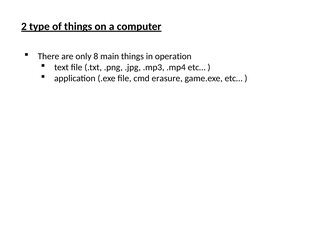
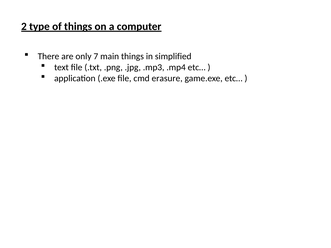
8: 8 -> 7
operation: operation -> simplified
